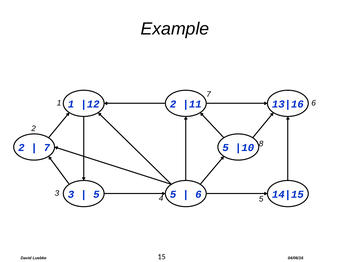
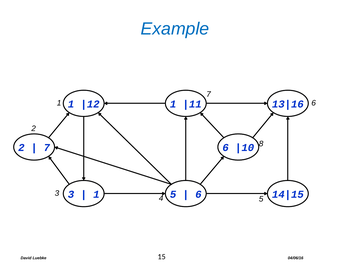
Example colour: black -> blue
2 at (173, 104): 2 -> 1
7 5: 5 -> 6
5 at (96, 195): 5 -> 1
